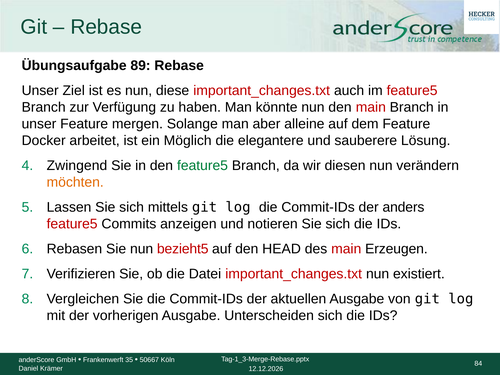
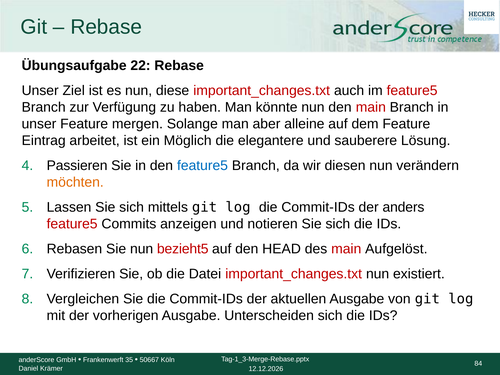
89: 89 -> 22
Docker: Docker -> Eintrag
Zwingend: Zwingend -> Passieren
feature5 at (202, 165) colour: green -> blue
Erzeugen: Erzeugen -> Aufgelöst
